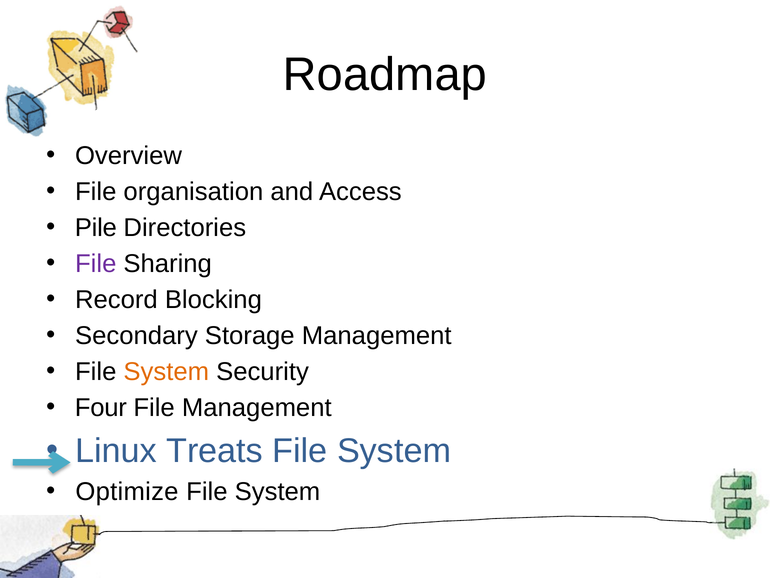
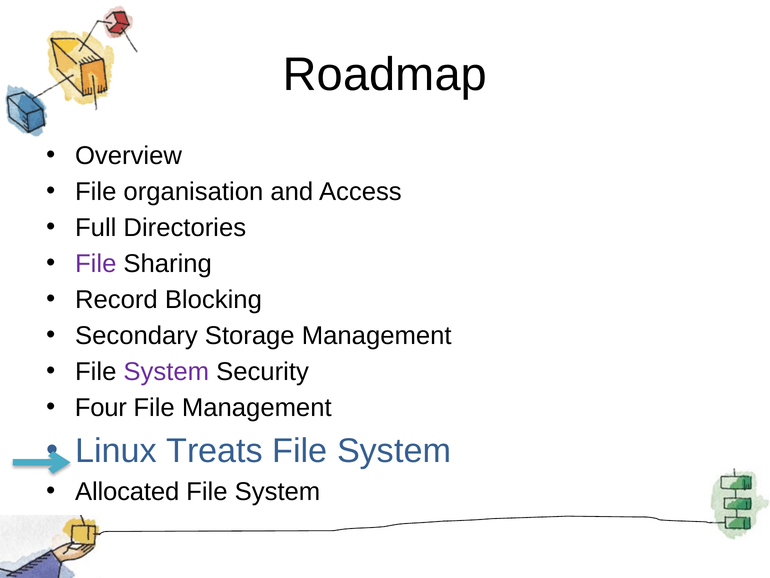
Pile: Pile -> Full
System at (166, 371) colour: orange -> purple
Optimize: Optimize -> Allocated
